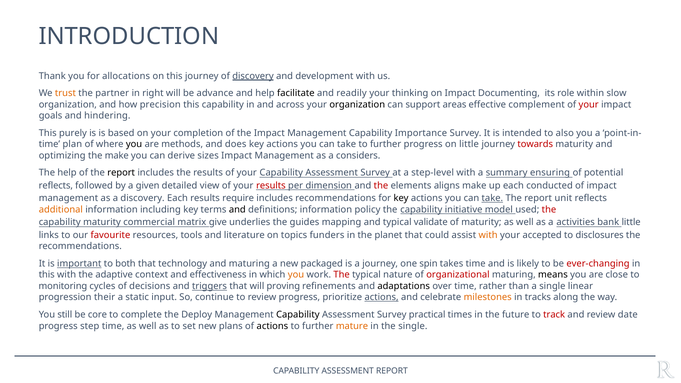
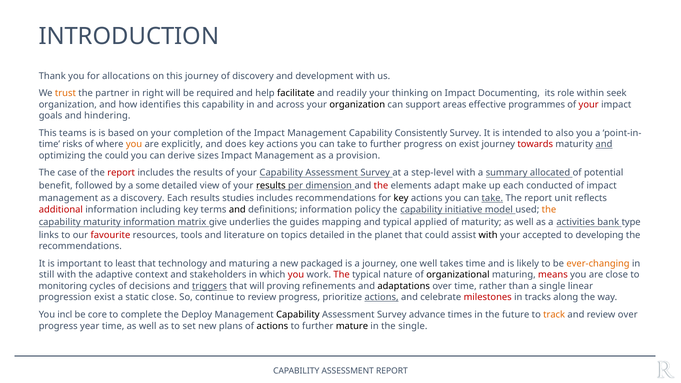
discovery at (253, 76) underline: present -> none
advance: advance -> required
slow: slow -> seek
precision: precision -> identifies
complement: complement -> programmes
purely: purely -> teams
Importance: Importance -> Consistently
plan: plan -> risks
you at (134, 144) colour: black -> orange
methods: methods -> explicitly
on little: little -> exist
and at (604, 144) underline: none -> present
the make: make -> could
considers: considers -> provision
The help: help -> case
report at (121, 173) colour: black -> red
ensuring: ensuring -> allocated
reflects at (56, 186): reflects -> benefit
given: given -> some
results at (271, 186) colour: red -> black
aligns: aligns -> adapt
require: require -> studies
additional colour: orange -> red
the at (549, 210) colour: red -> orange
maturity commercial: commercial -> information
validate: validate -> applied
bank little: little -> type
topics funders: funders -> detailed
with at (488, 235) colour: orange -> black
disclosures: disclosures -> developing
important underline: present -> none
both: both -> least
one spin: spin -> well
ever-changing colour: red -> orange
this at (47, 275): this -> still
effectiveness: effectiveness -> stakeholders
you at (296, 275) colour: orange -> red
organizational colour: red -> black
means colour: black -> red
progression their: their -> exist
static input: input -> close
milestones colour: orange -> red
still: still -> incl
practical: practical -> advance
track colour: red -> orange
review date: date -> over
step: step -> year
mature colour: orange -> black
